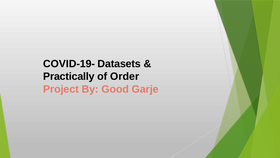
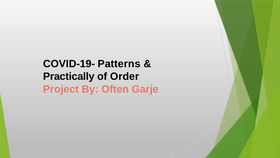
Datasets: Datasets -> Patterns
Good: Good -> Often
